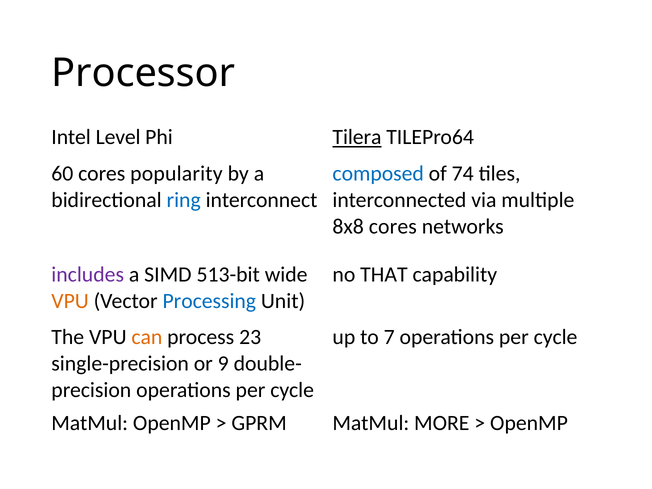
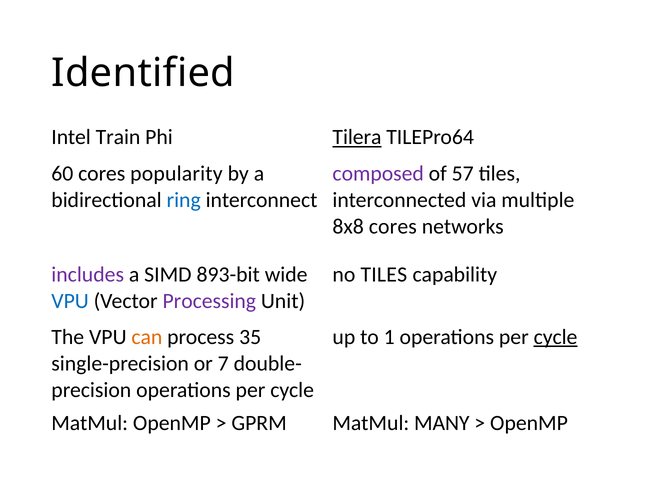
Processor: Processor -> Identified
Level: Level -> Train
composed colour: blue -> purple
74: 74 -> 57
513-bit: 513-bit -> 893-bit
no THAT: THAT -> TILES
VPU at (70, 301) colour: orange -> blue
Processing colour: blue -> purple
23: 23 -> 35
7: 7 -> 1
cycle at (556, 337) underline: none -> present
9: 9 -> 7
MORE: MORE -> MANY
